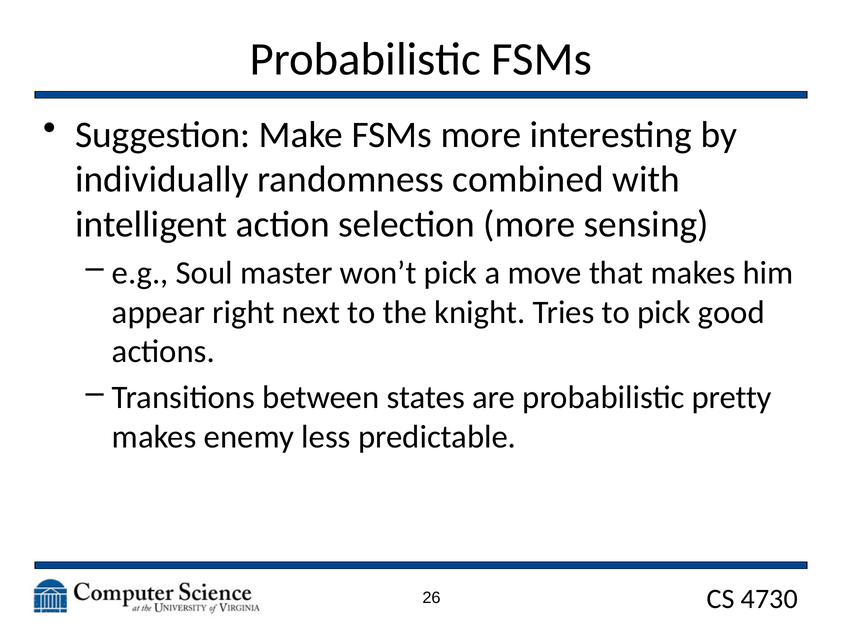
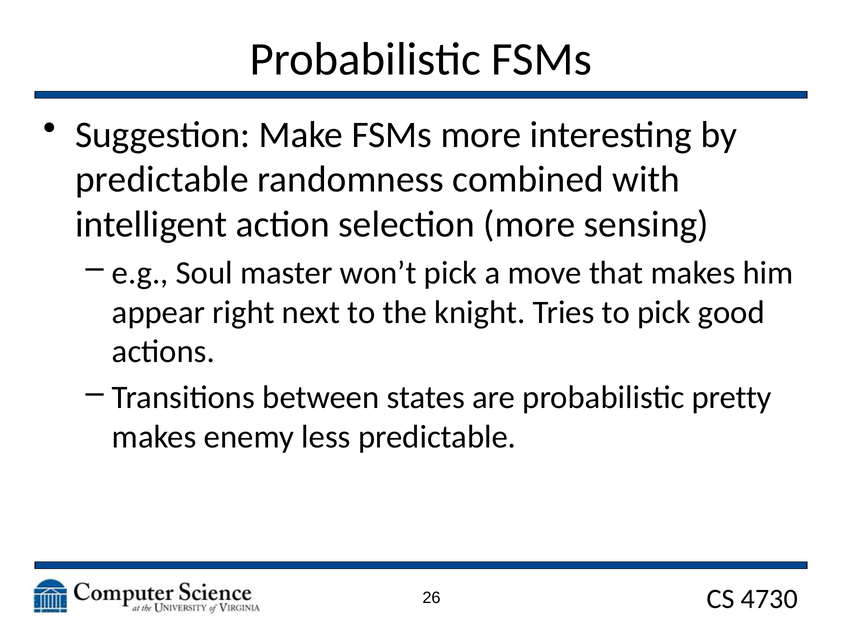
individually at (162, 179): individually -> predictable
